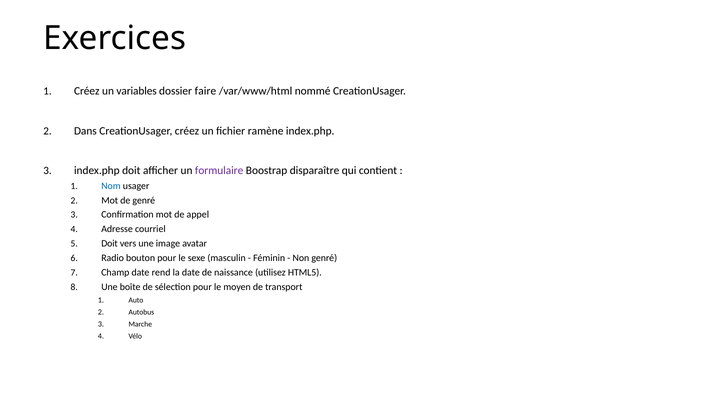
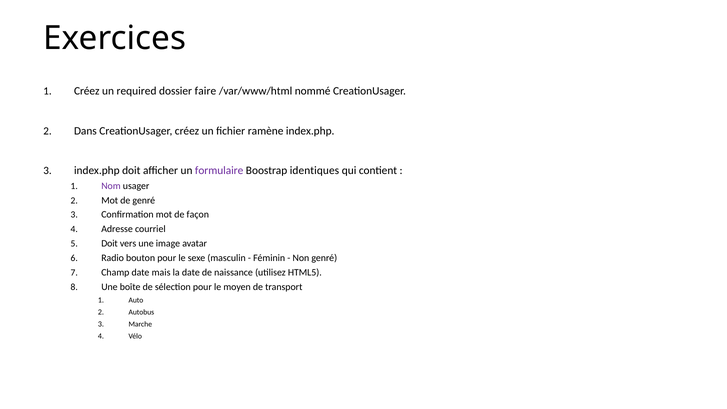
variables: variables -> required
disparaître: disparaître -> identiques
Nom colour: blue -> purple
appel: appel -> façon
rend: rend -> mais
